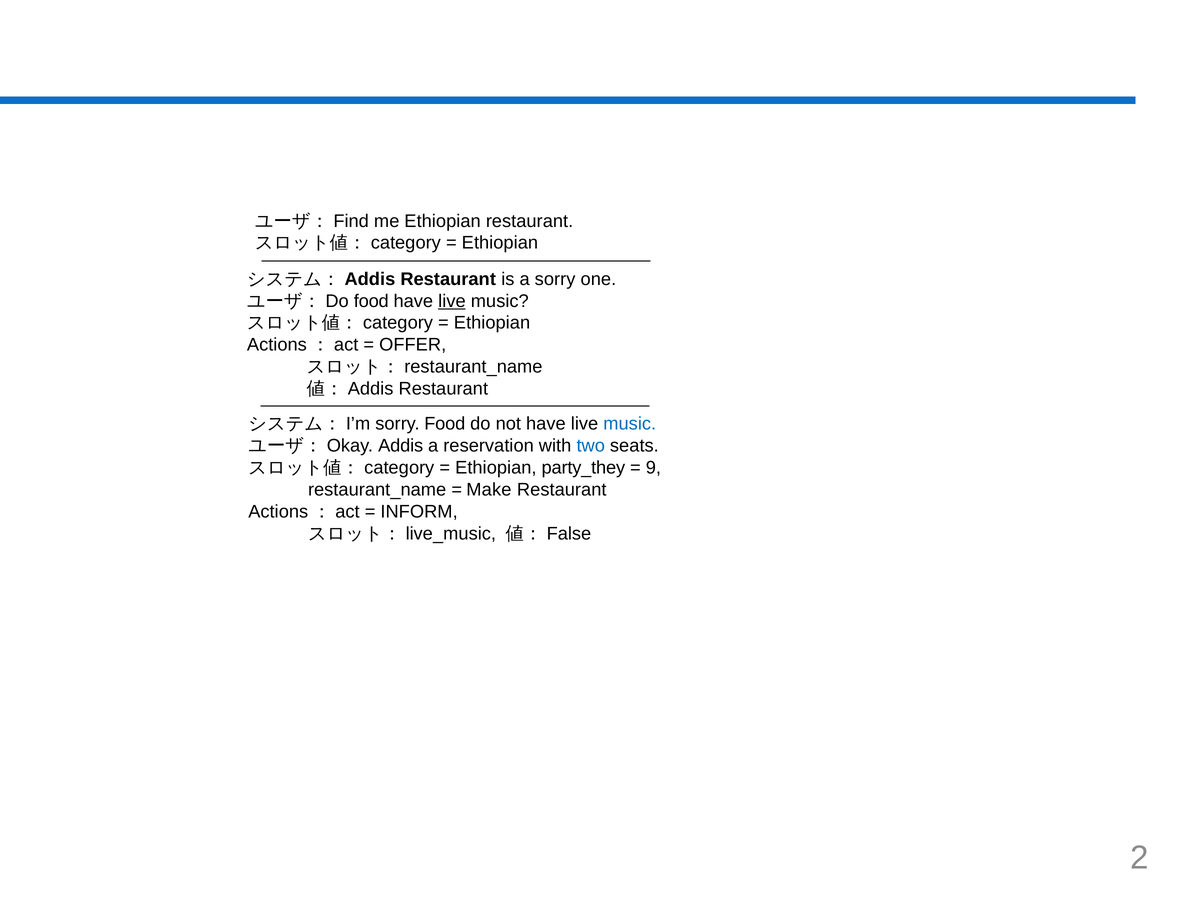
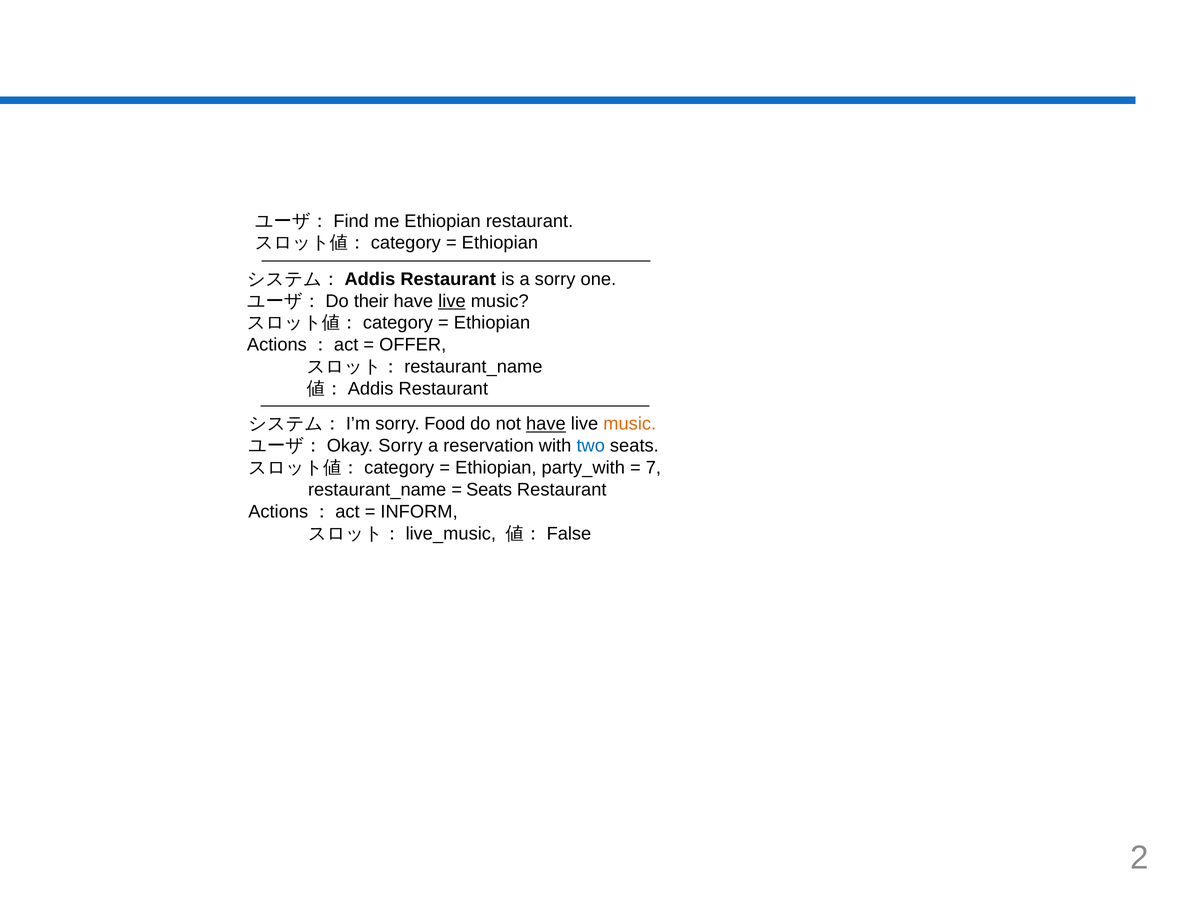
food at (371, 301): food -> their
have at (546, 424) underline: none -> present
music at (630, 424) colour: blue -> orange
Addis at (401, 446): Addis -> Sorry
party_they: party_they -> party_with
9: 9 -> 7
Make at (489, 489): Make -> Seats
